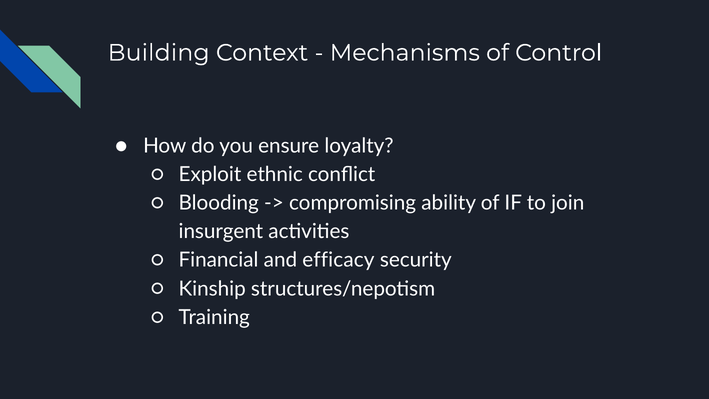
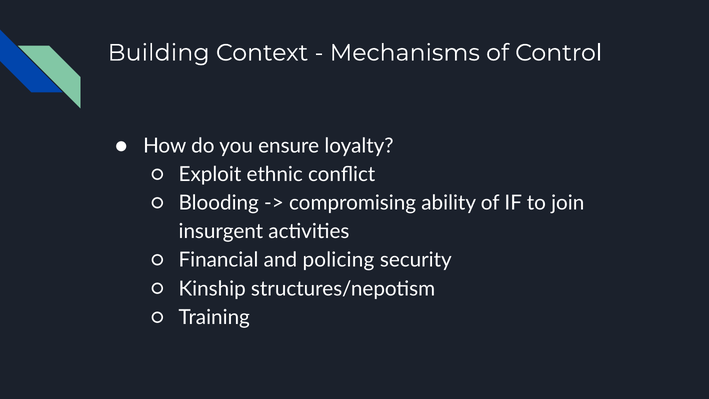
efficacy: efficacy -> policing
